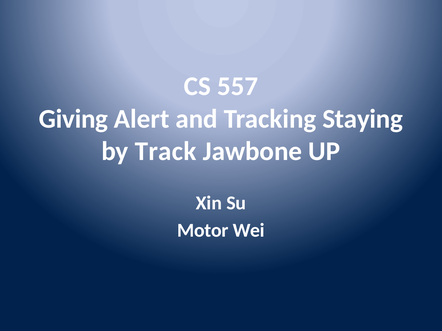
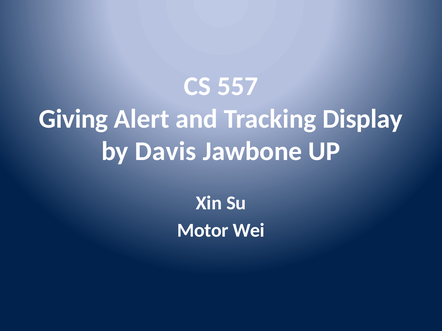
Staying: Staying -> Display
Track: Track -> Davis
